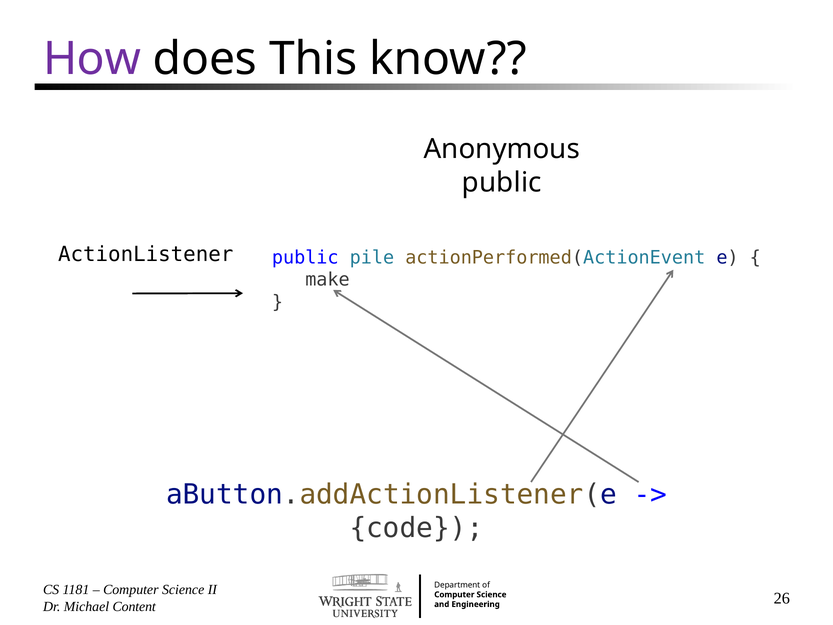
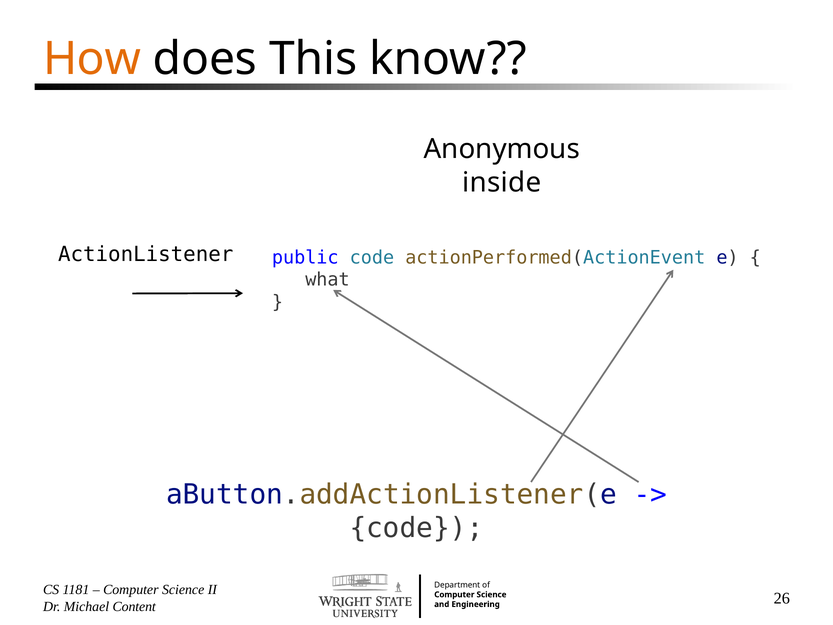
How colour: purple -> orange
public at (502, 182): public -> inside
public pile: pile -> code
make: make -> what
